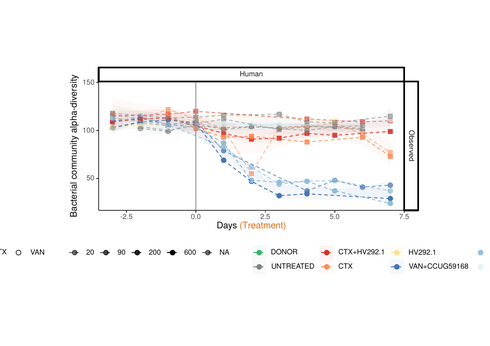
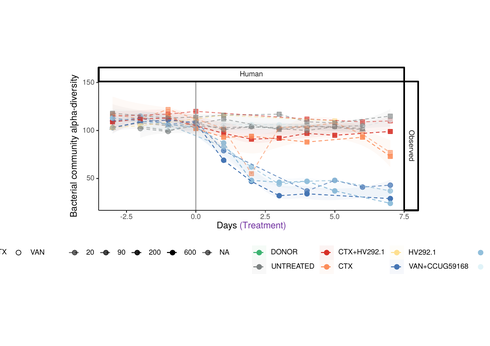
Treatment colour: orange -> purple
